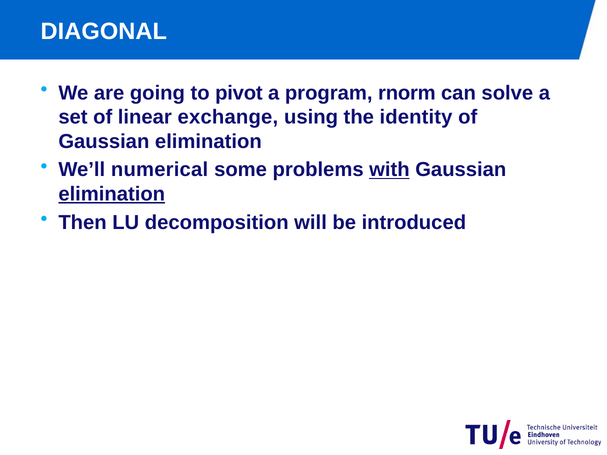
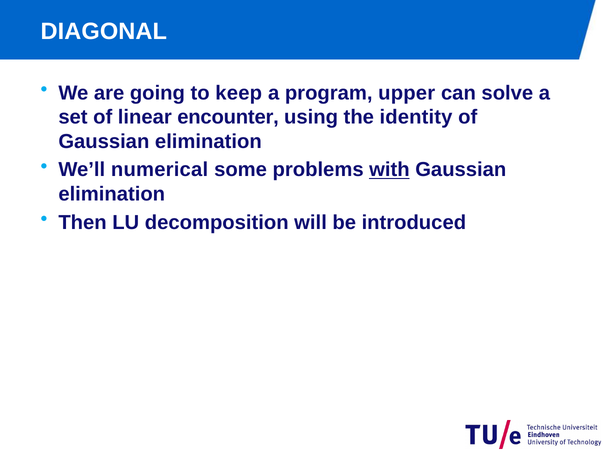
pivot: pivot -> keep
rnorm: rnorm -> upper
exchange: exchange -> encounter
elimination at (112, 194) underline: present -> none
